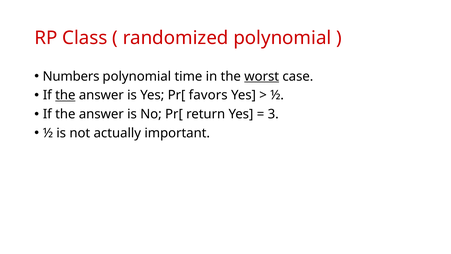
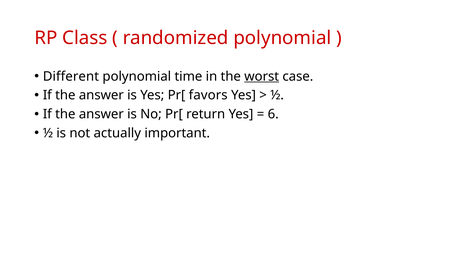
Numbers: Numbers -> Different
the at (65, 95) underline: present -> none
3: 3 -> 6
